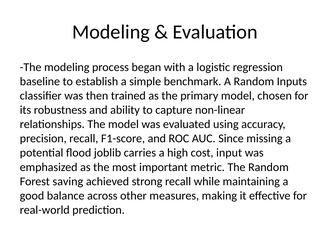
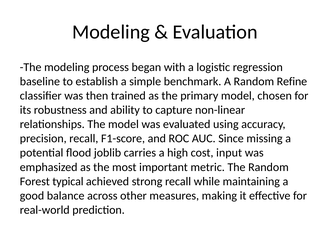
Inputs: Inputs -> Refine
saving: saving -> typical
